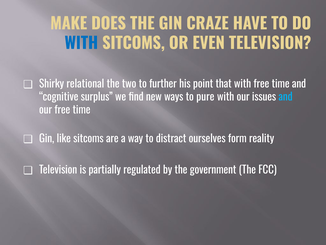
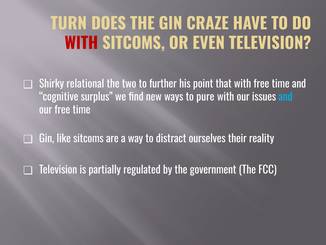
MAKE: MAKE -> TURN
WITH at (81, 43) colour: blue -> red
form: form -> their
